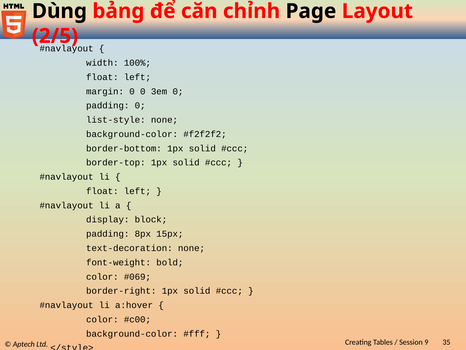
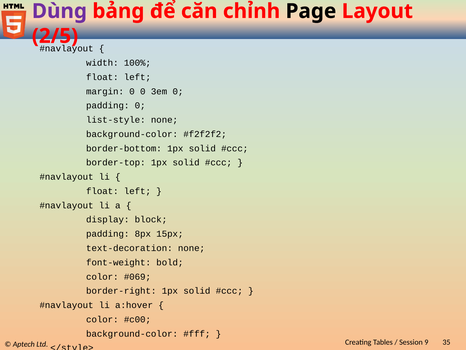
Dùng colour: black -> purple
